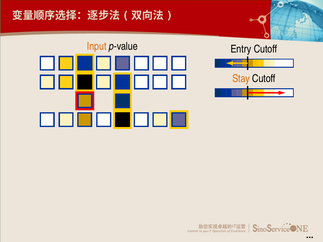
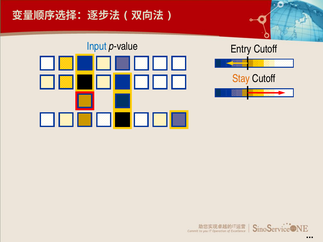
Input colour: orange -> blue
